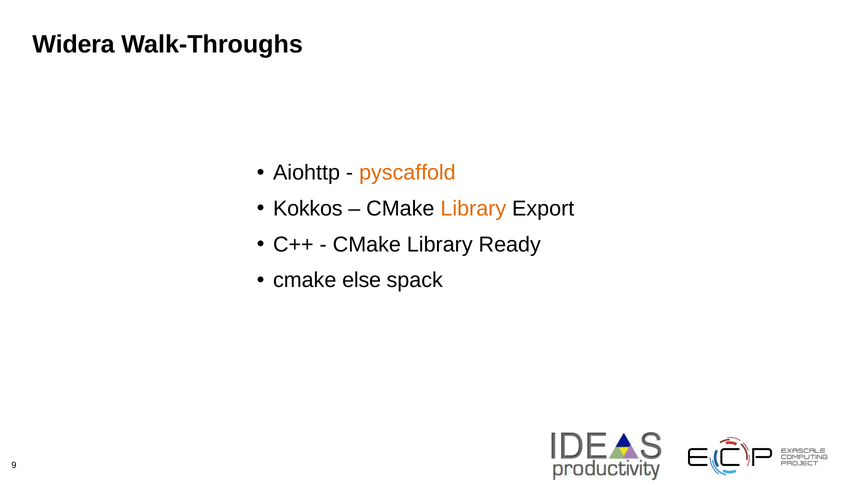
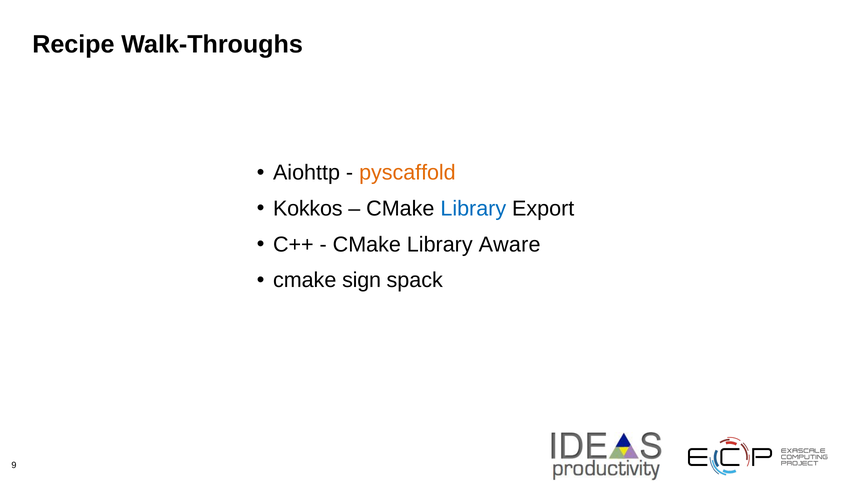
Widera: Widera -> Recipe
Library at (473, 208) colour: orange -> blue
Ready: Ready -> Aware
else: else -> sign
